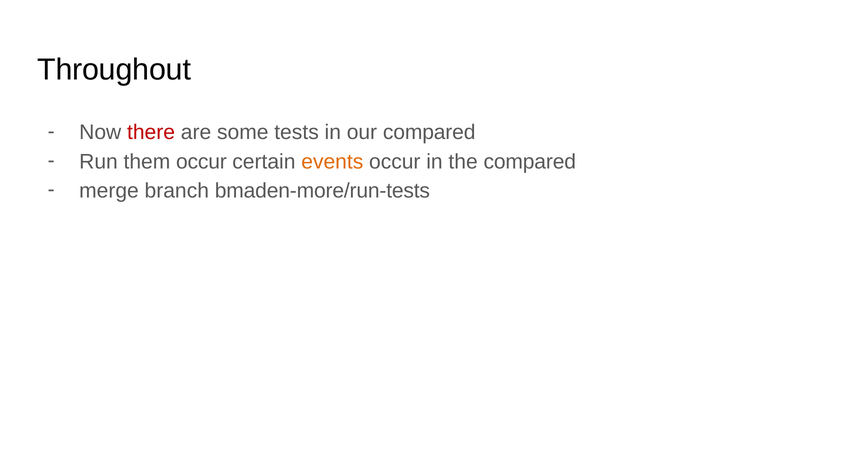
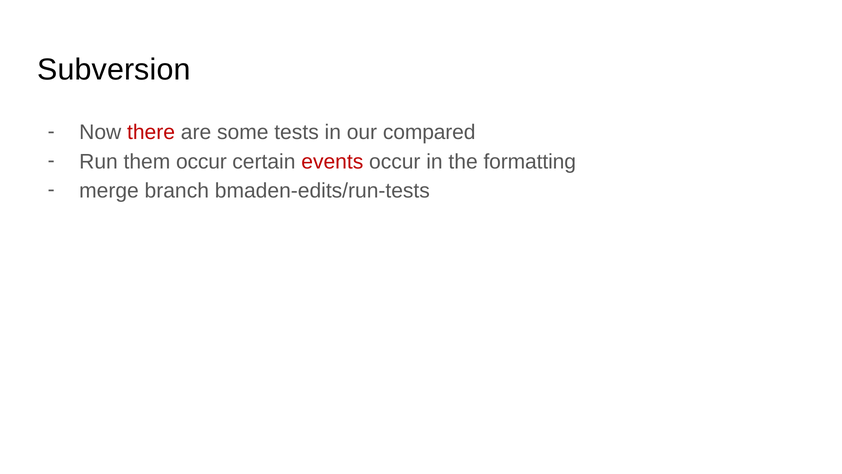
Throughout: Throughout -> Subversion
events colour: orange -> red
the compared: compared -> formatting
bmaden-more/run-tests: bmaden-more/run-tests -> bmaden-edits/run-tests
